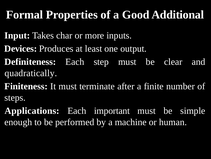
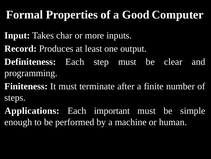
Additional: Additional -> Computer
Devices: Devices -> Record
quadratically: quadratically -> programming
